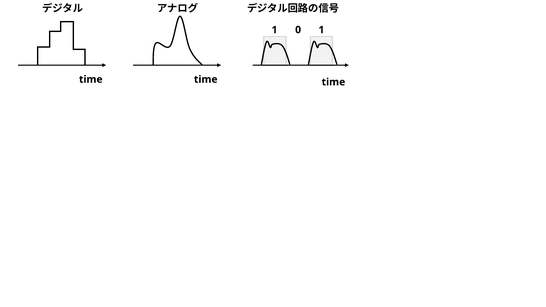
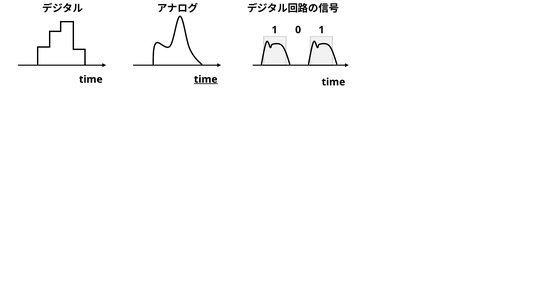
time at (206, 79) underline: none -> present
